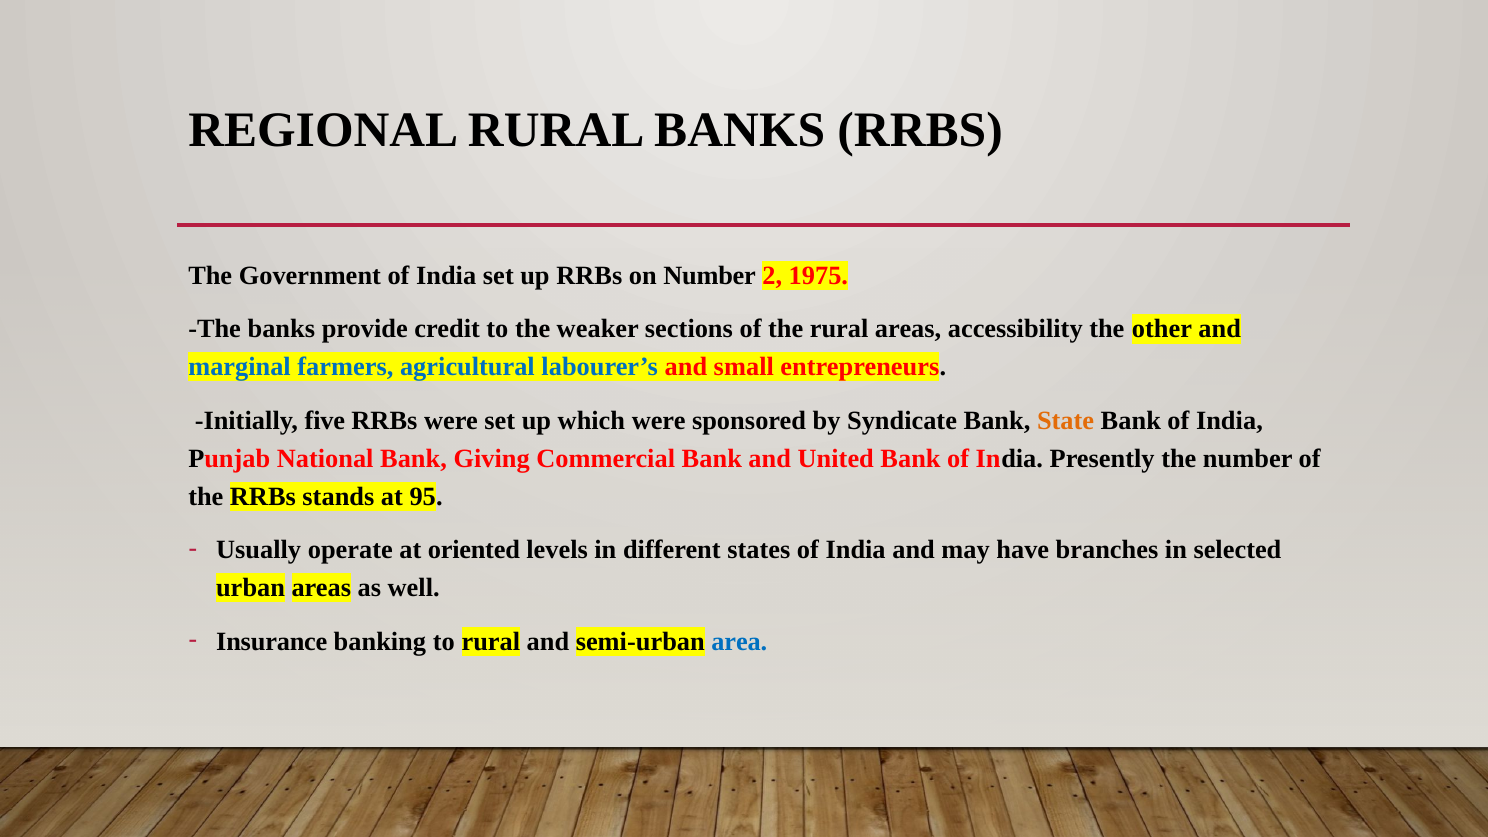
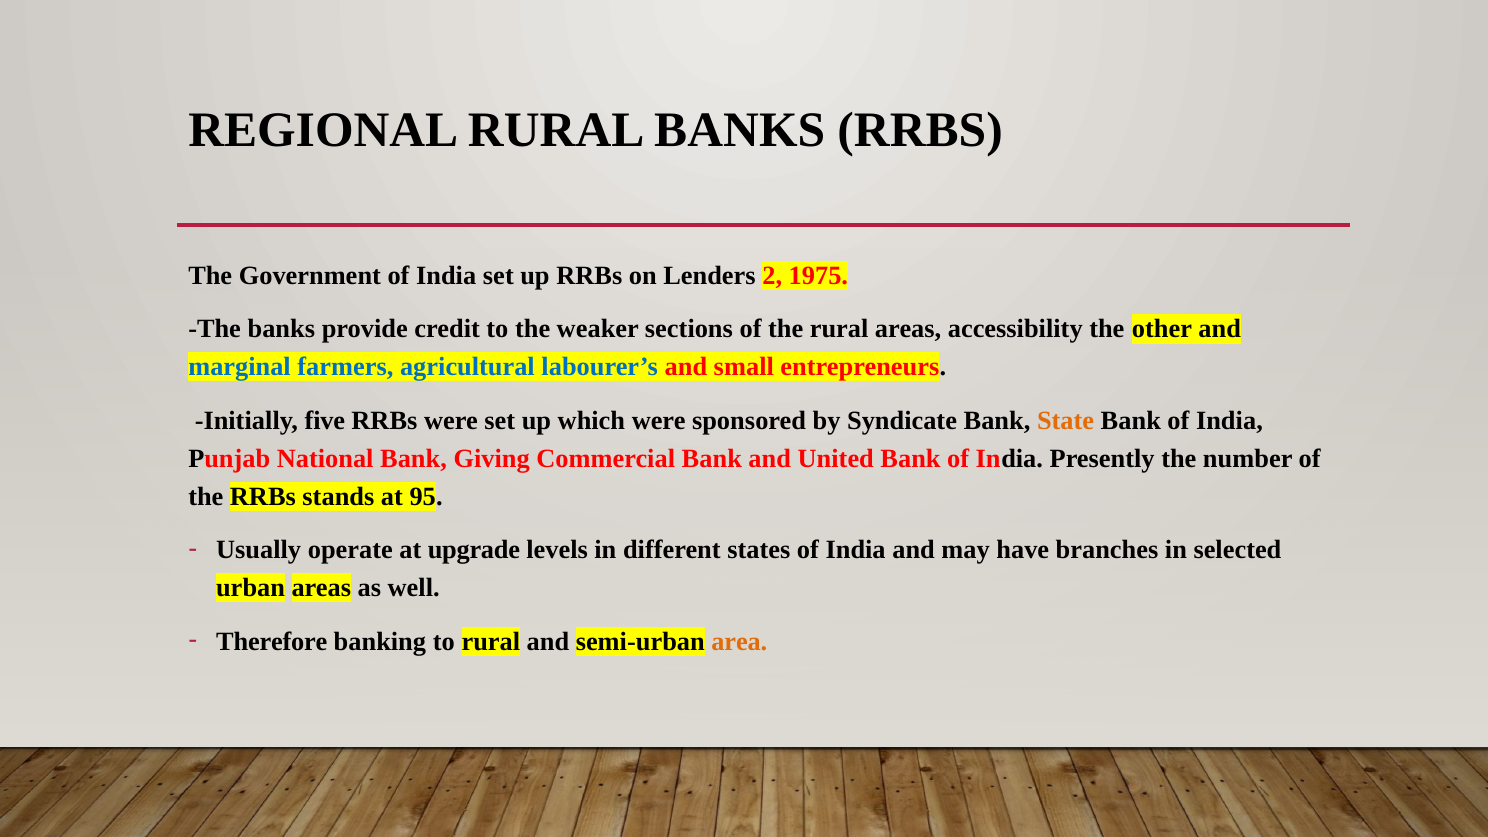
on Number: Number -> Lenders
oriented: oriented -> upgrade
Insurance: Insurance -> Therefore
area colour: blue -> orange
